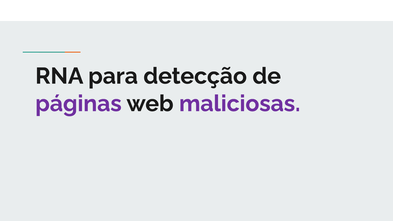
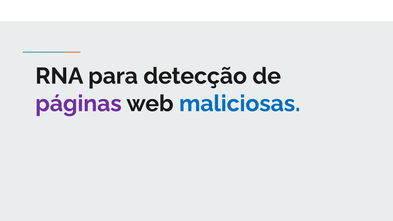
maliciosas colour: purple -> blue
